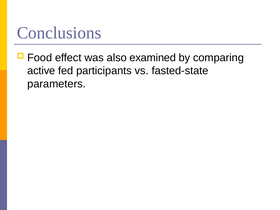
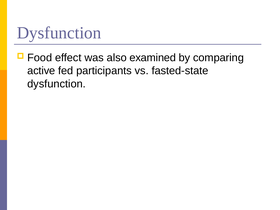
Conclusions at (59, 33): Conclusions -> Dysfunction
parameters at (57, 84): parameters -> dysfunction
